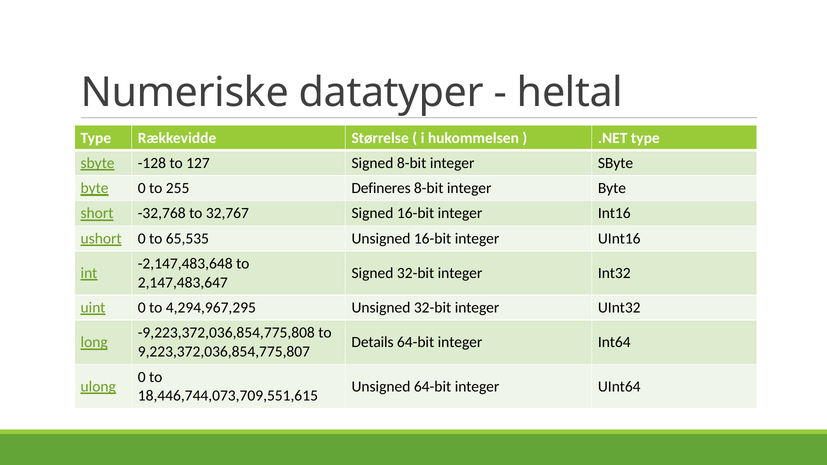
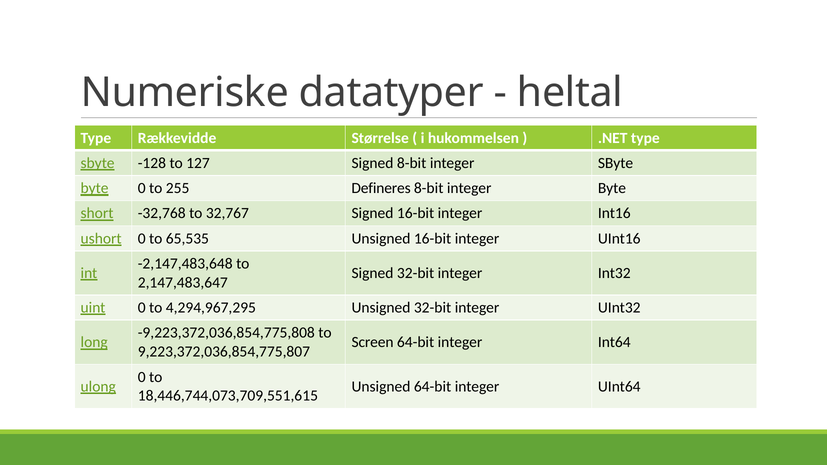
Details: Details -> Screen
